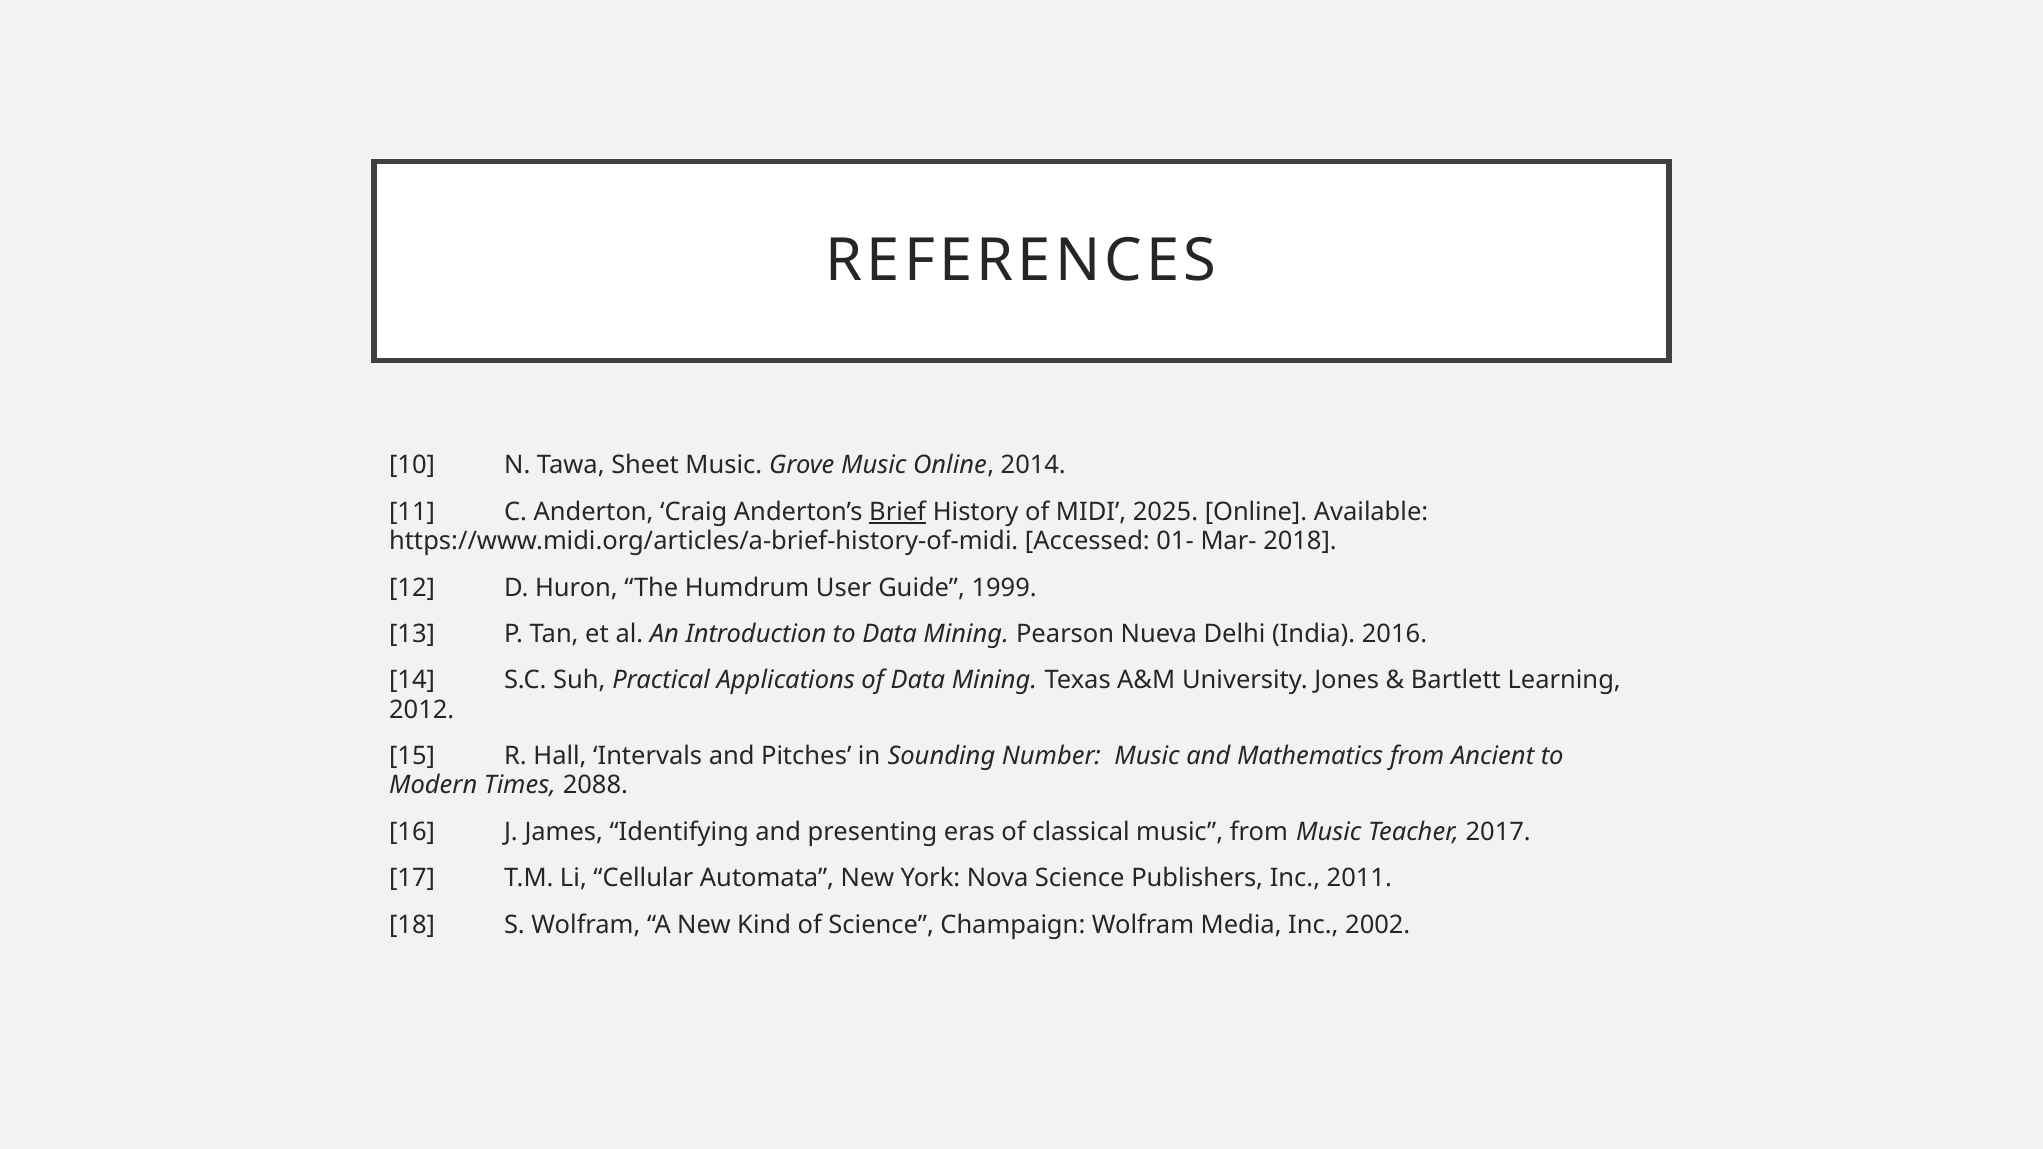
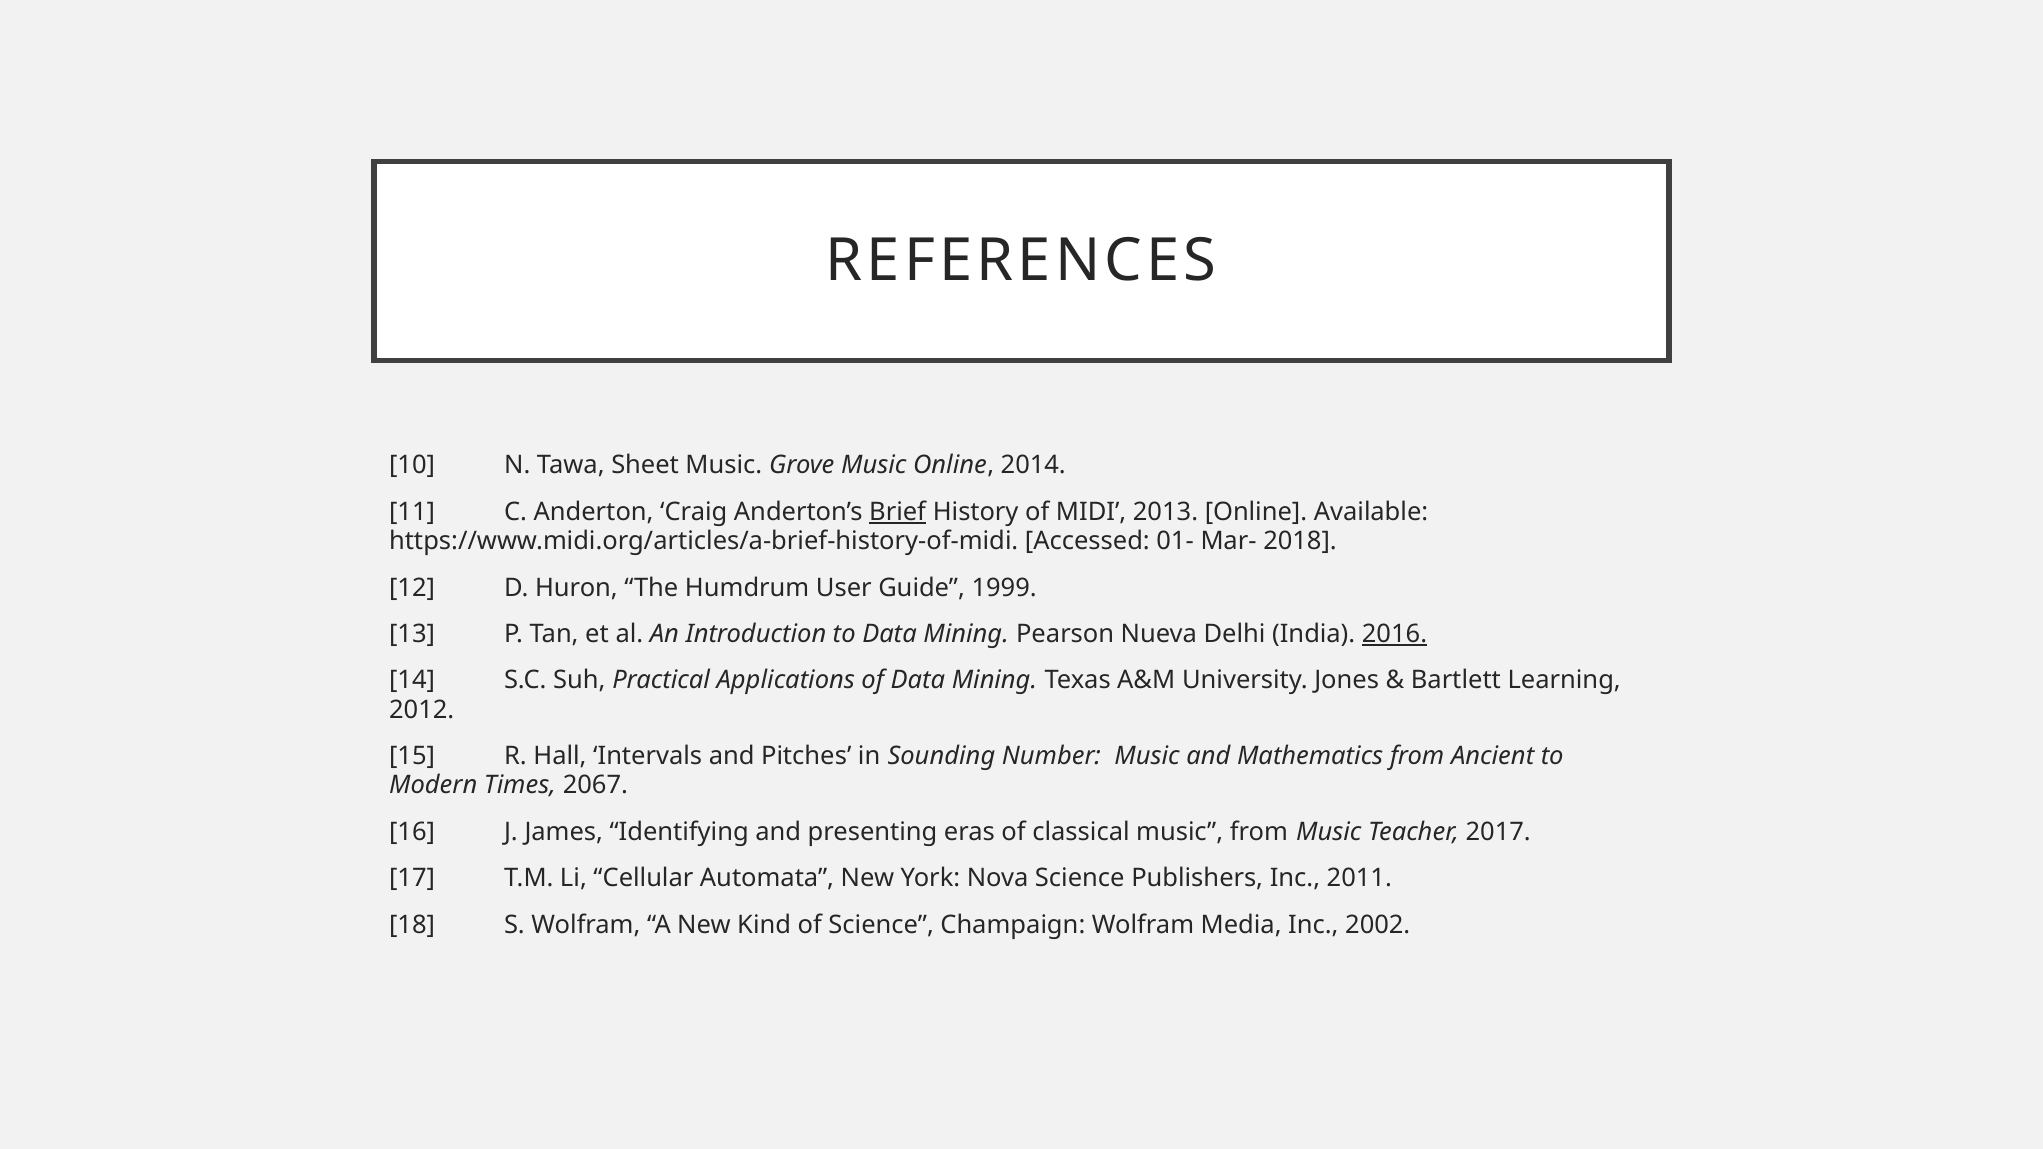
2025: 2025 -> 2013
2016 underline: none -> present
2088: 2088 -> 2067
